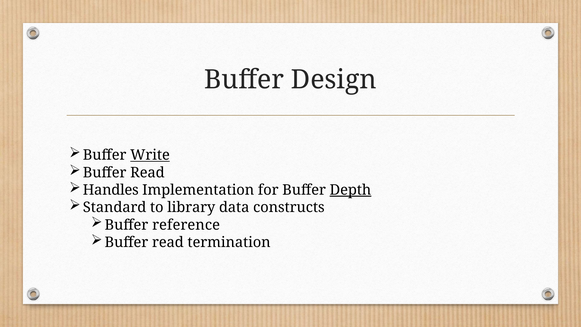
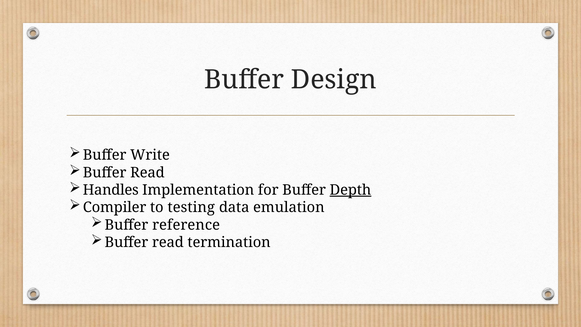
Write underline: present -> none
Standard: Standard -> Compiler
library: library -> testing
constructs: constructs -> emulation
